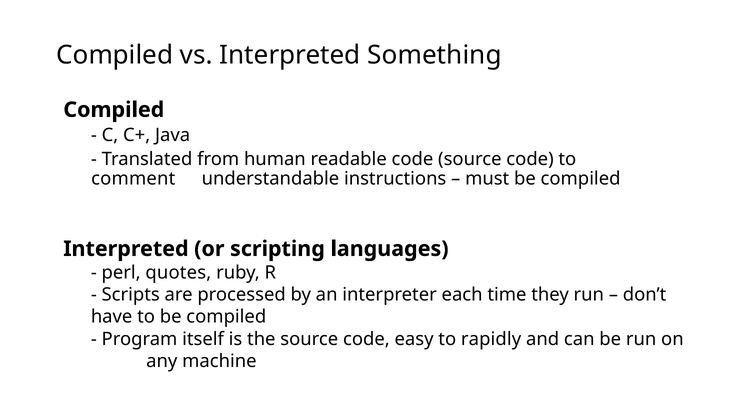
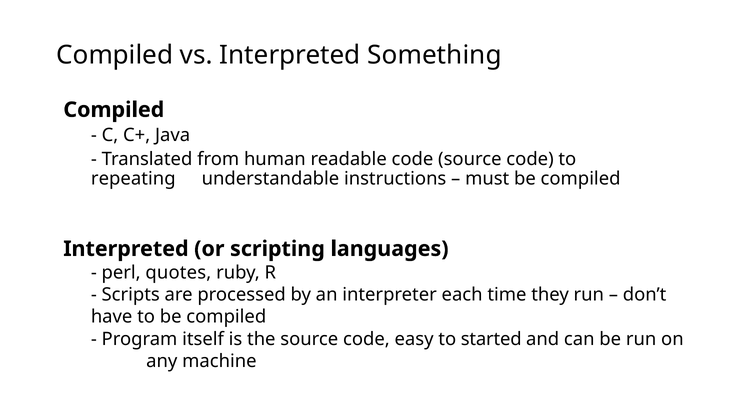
comment: comment -> repeating
rapidly: rapidly -> started
